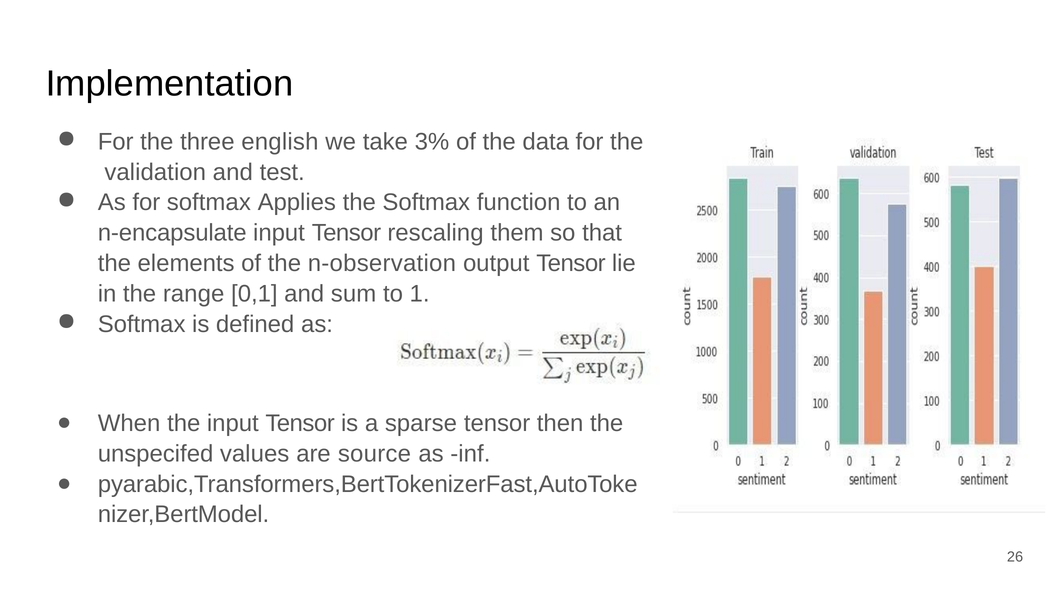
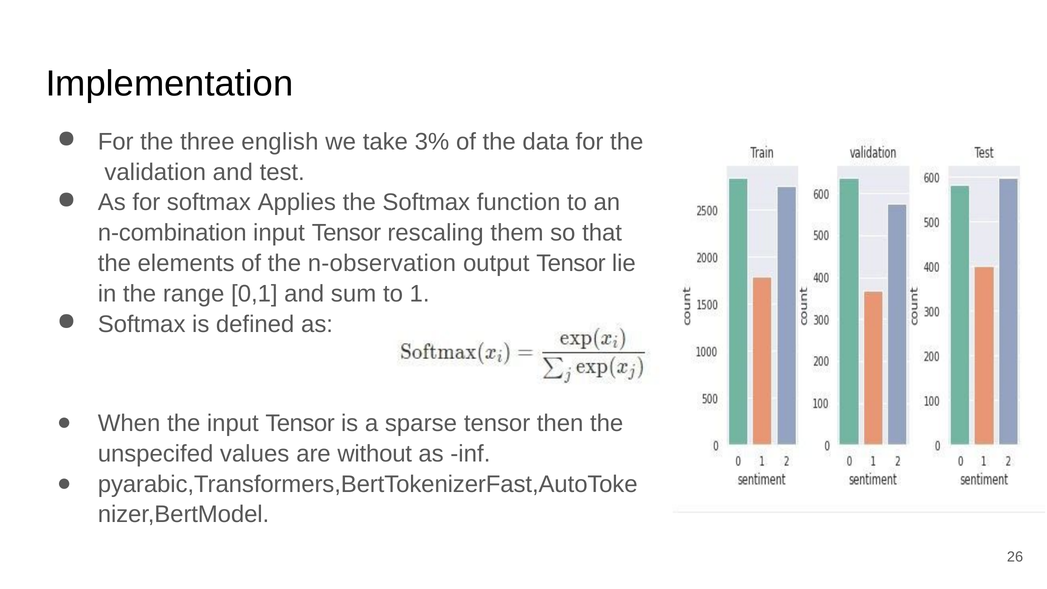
n-encapsulate: n-encapsulate -> n-combination
source: source -> without
